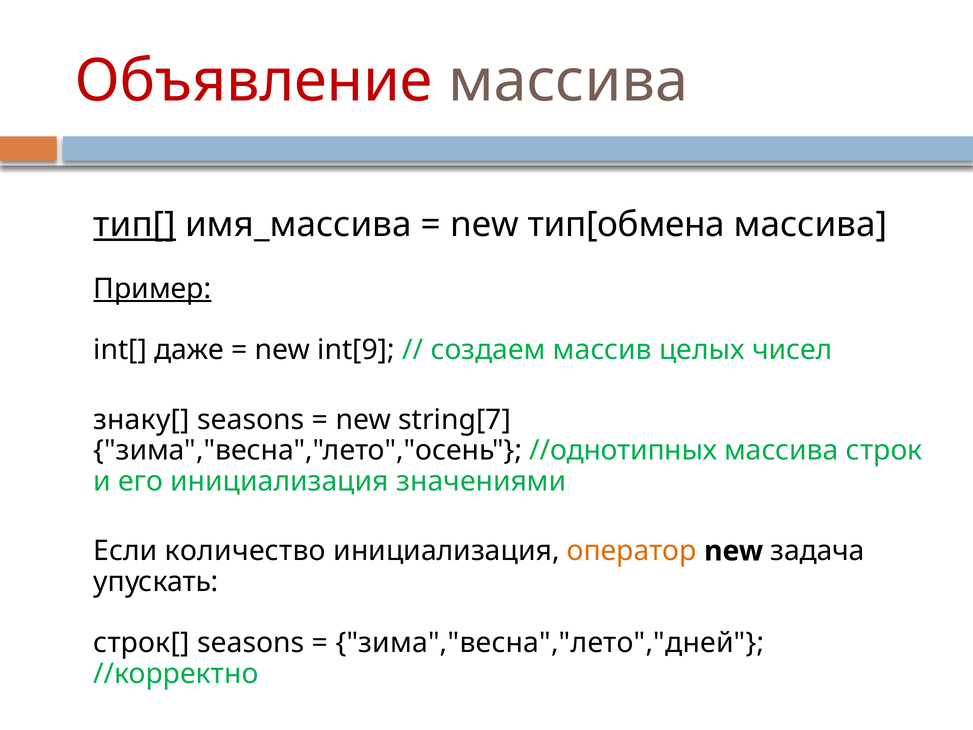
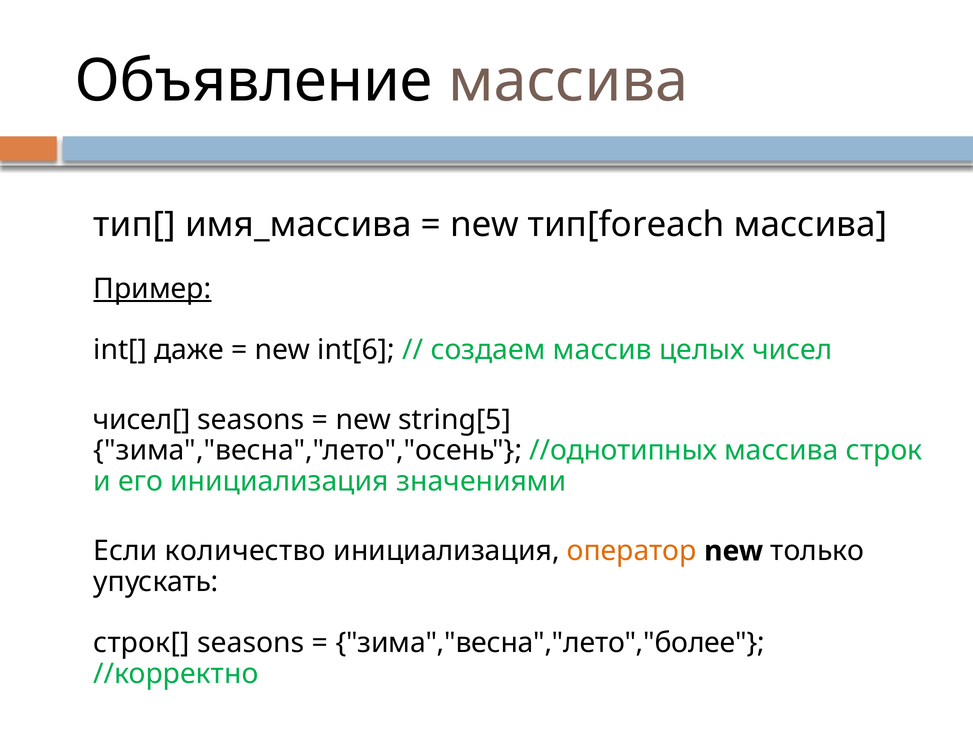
Объявление colour: red -> black
тип[ underline: present -> none
тип[обмена: тип[обмена -> тип[foreach
int[9: int[9 -> int[6
знаку[: знаку[ -> чисел[
string[7: string[7 -> string[5
задача: задача -> только
зима","весна","лето","дней: зима","весна","лето","дней -> зима","весна","лето","более
